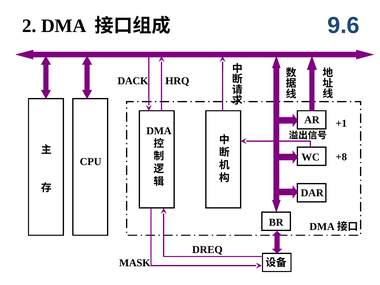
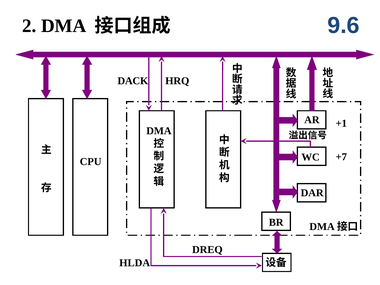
+8: +8 -> +7
MASK: MASK -> HLDA
